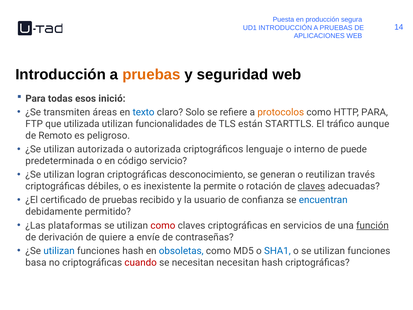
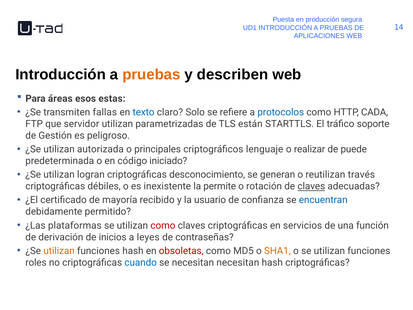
seguridad: seguridad -> describen
todas: todas -> áreas
inició: inició -> estas
áreas: áreas -> fallas
protocolos colour: orange -> blue
HTTP PARA: PARA -> CADA
utilizada: utilizada -> servidor
funcionalidades: funcionalidades -> parametrizadas
aunque: aunque -> soporte
Remoto: Remoto -> Gestión
o autorizada: autorizada -> principales
interno: interno -> realizar
servicio: servicio -> iniciado
de pruebas: pruebas -> mayoría
función underline: present -> none
quiere: quiere -> inicios
envíe: envíe -> leyes
utilizan at (59, 251) colour: blue -> orange
obsoletas colour: blue -> red
SHA1 colour: blue -> orange
basa: basa -> roles
cuando colour: red -> blue
